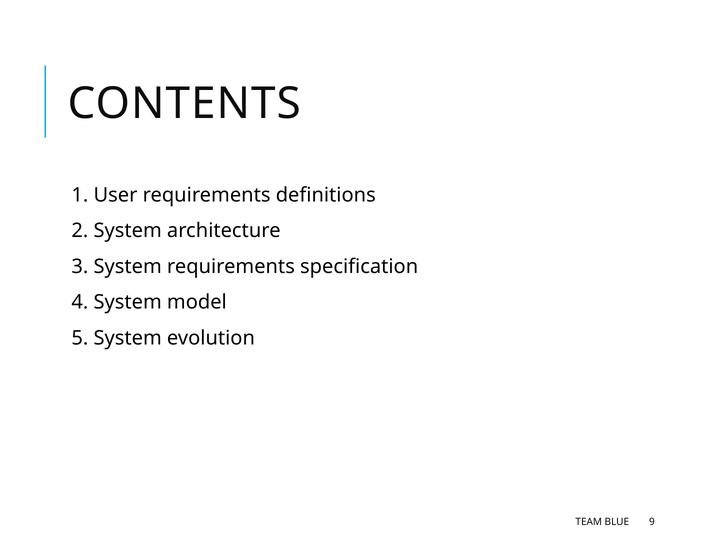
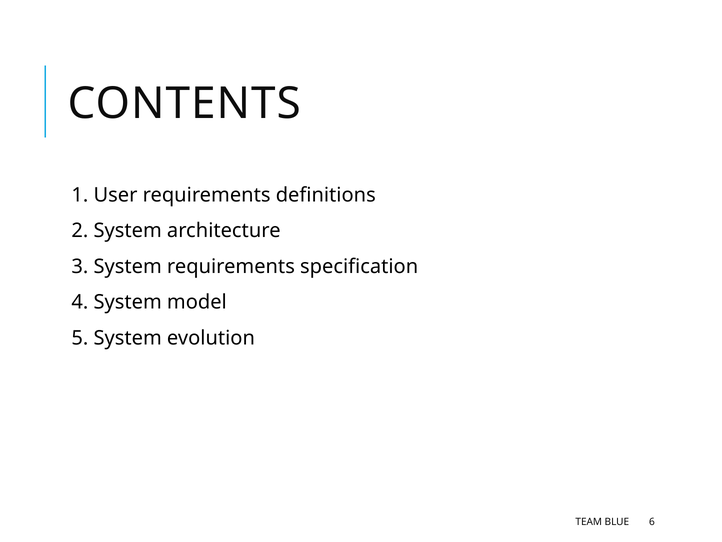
9: 9 -> 6
